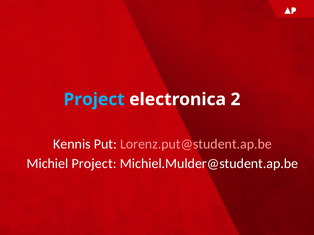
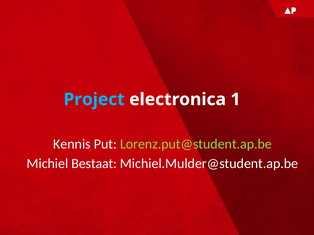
2: 2 -> 1
Lorenz.put@student.ap.be colour: pink -> light green
Michiel Project: Project -> Bestaat
